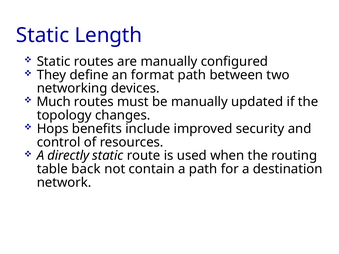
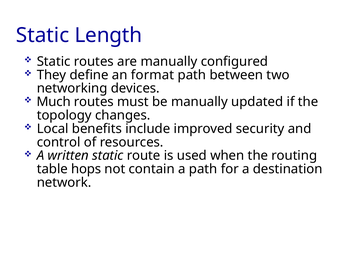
Hops: Hops -> Local
directly: directly -> written
back: back -> hops
